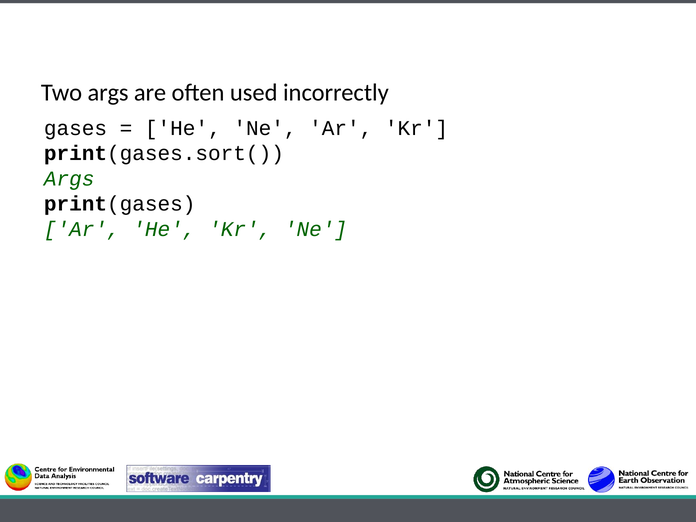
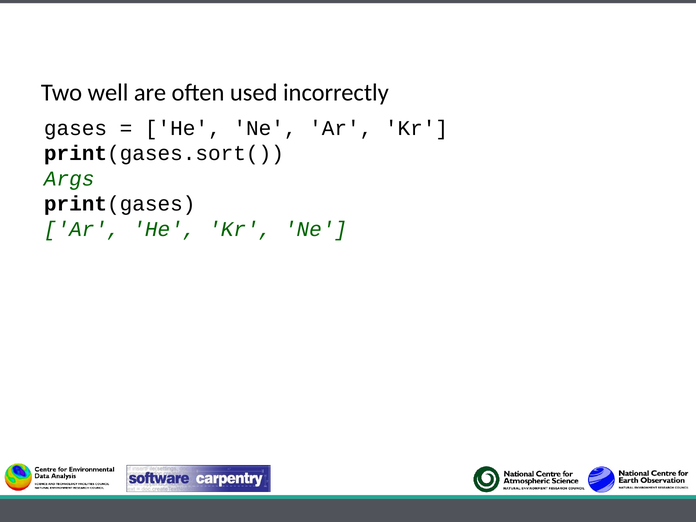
Two args: args -> well
